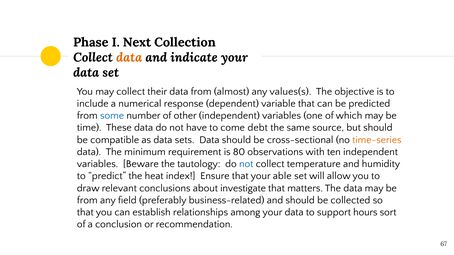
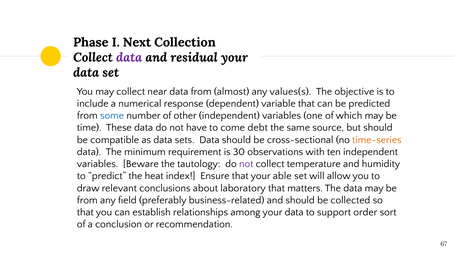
data at (129, 58) colour: orange -> purple
indicate: indicate -> residual
their: their -> near
80: 80 -> 30
not at (246, 164) colour: blue -> purple
investigate: investigate -> laboratory
hours: hours -> order
